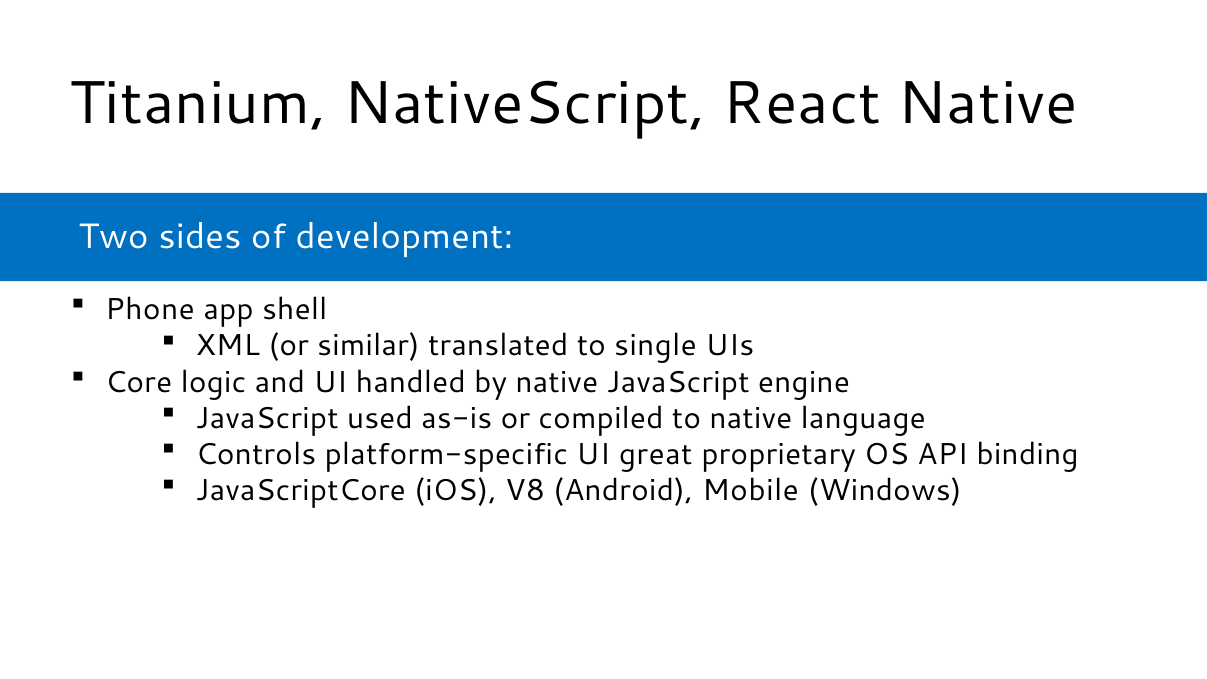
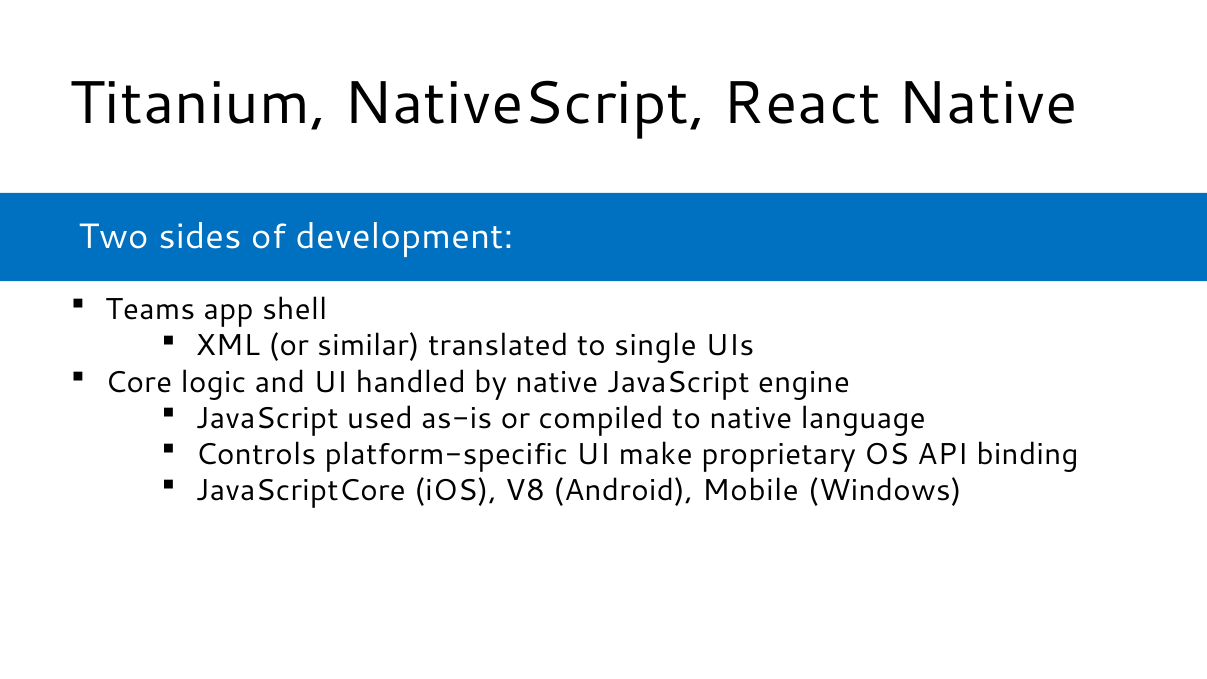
Phone: Phone -> Teams
great: great -> make
